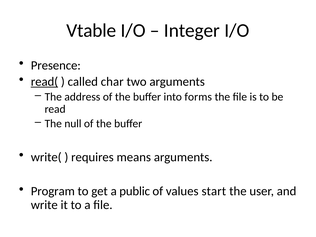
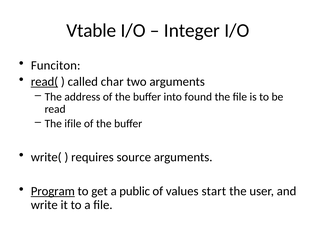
Presence: Presence -> Funciton
forms: forms -> found
null: null -> ifile
means: means -> source
Program underline: none -> present
